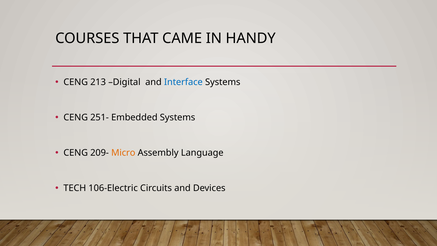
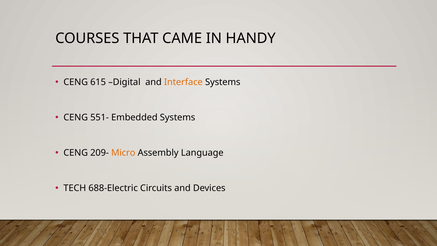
213: 213 -> 615
Interface colour: blue -> orange
251-: 251- -> 551-
106-Electric: 106-Electric -> 688-Electric
